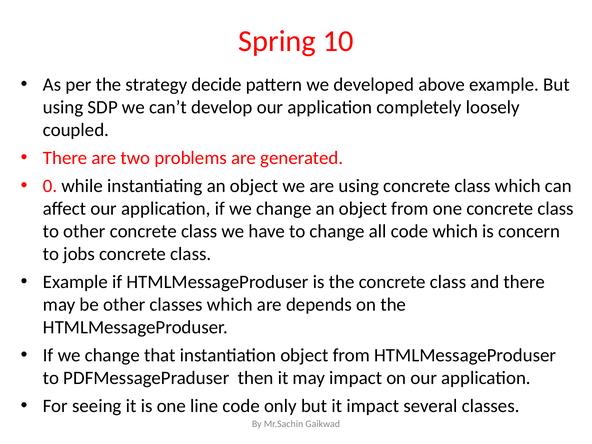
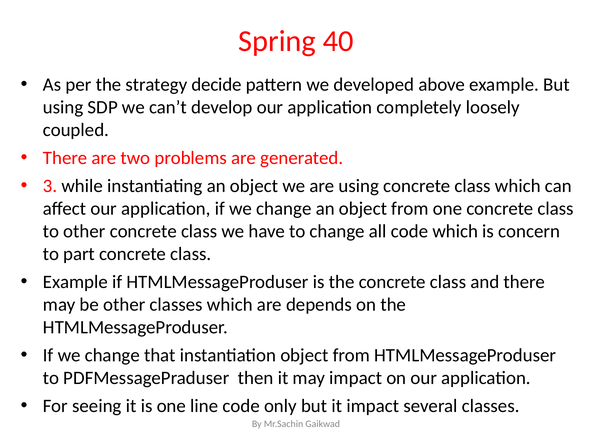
10: 10 -> 40
0: 0 -> 3
jobs: jobs -> part
